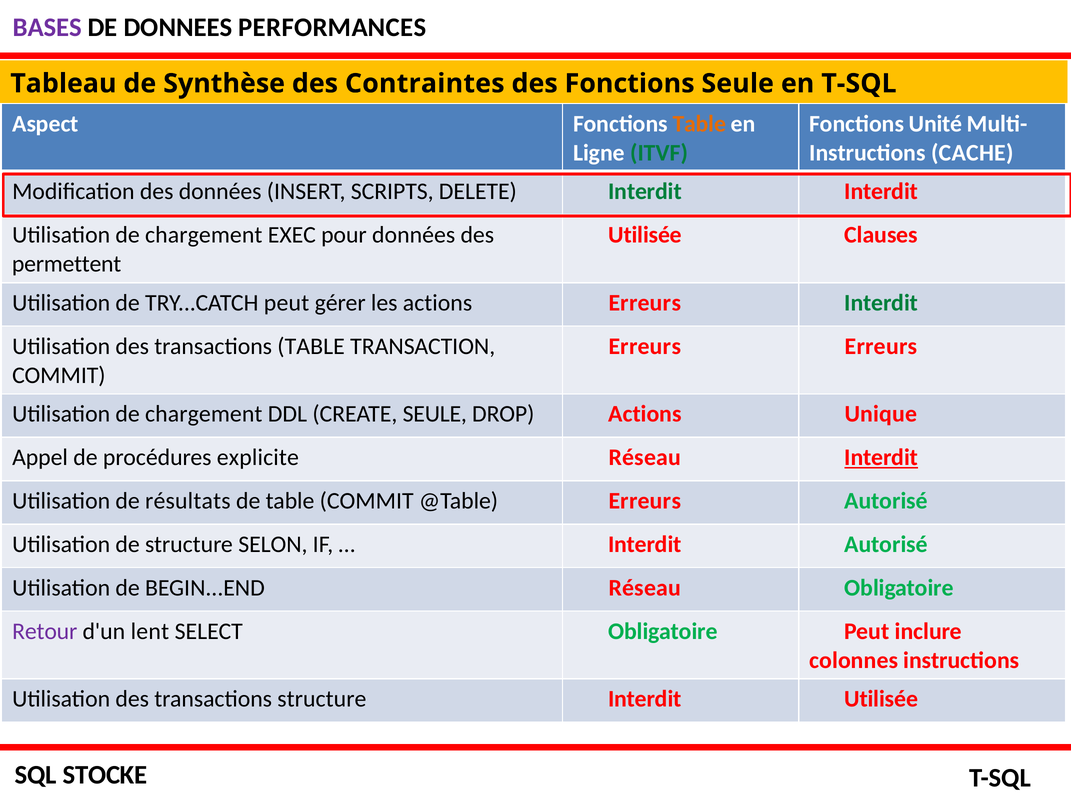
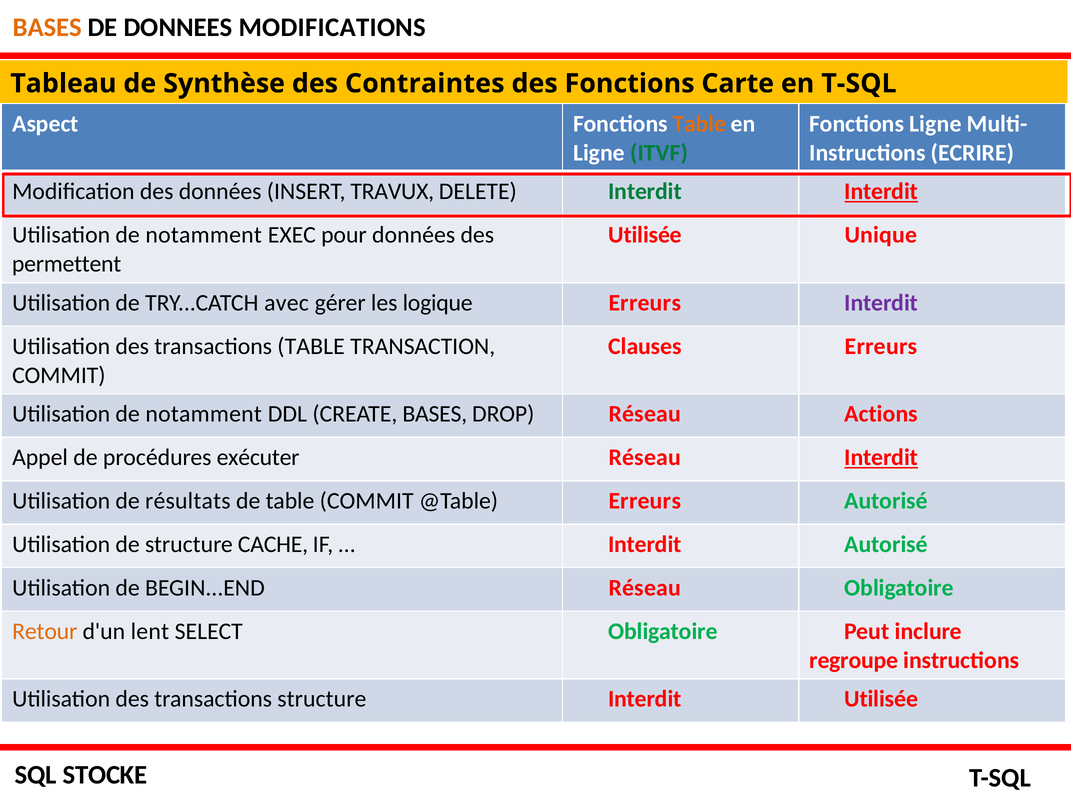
BASES at (47, 27) colour: purple -> orange
PERFORMANCES: PERFORMANCES -> MODIFICATIONS
Fonctions Seule: Seule -> Carte
Fonctions Unité: Unité -> Ligne
CACHE: CACHE -> ECRIRE
SCRIPTS: SCRIPTS -> TRAVUX
Interdit at (881, 192) underline: none -> present
Clauses: Clauses -> Unique
chargement at (204, 235): chargement -> notamment
peut: peut -> avec
les actions: actions -> logique
Interdit at (881, 303) colour: green -> purple
Erreurs at (645, 346): Erreurs -> Clauses
chargement at (204, 414): chargement -> notamment
CREATE SEULE: SEULE -> BASES
Actions at (645, 414): Actions -> Réseau
Unique: Unique -> Actions
explicite: explicite -> exécuter
SELON: SELON -> CACHE
Retour colour: purple -> orange
colonnes: colonnes -> regroupe
